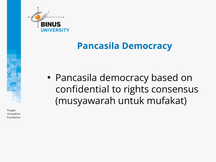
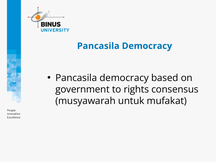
confidential: confidential -> government
